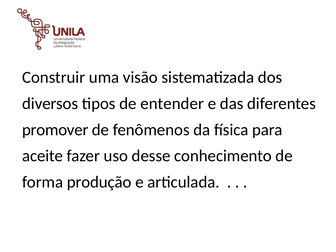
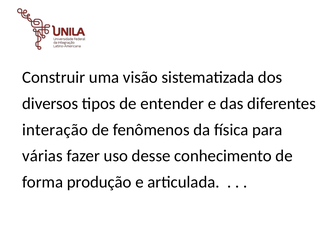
promover: promover -> interação
aceite: aceite -> várias
